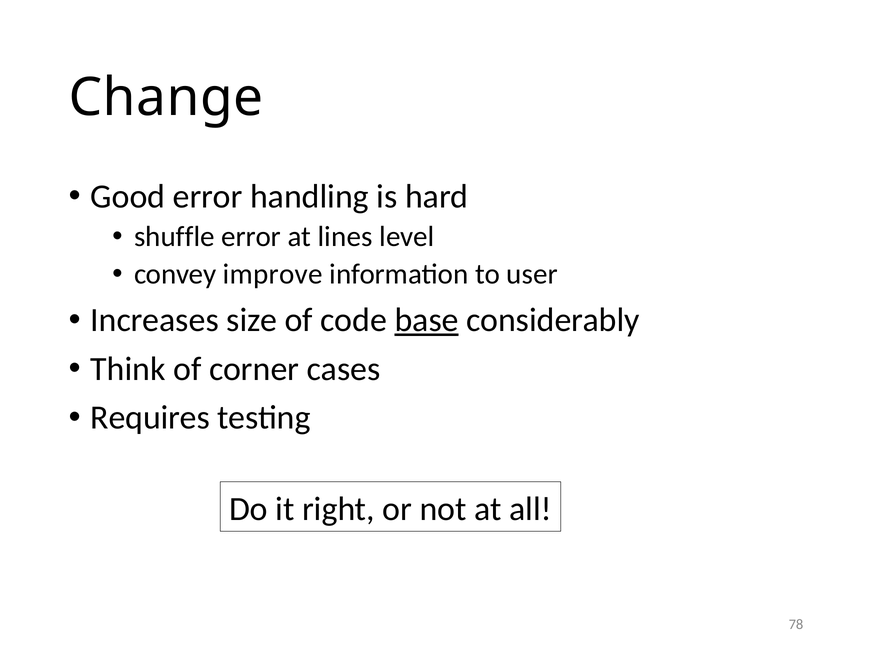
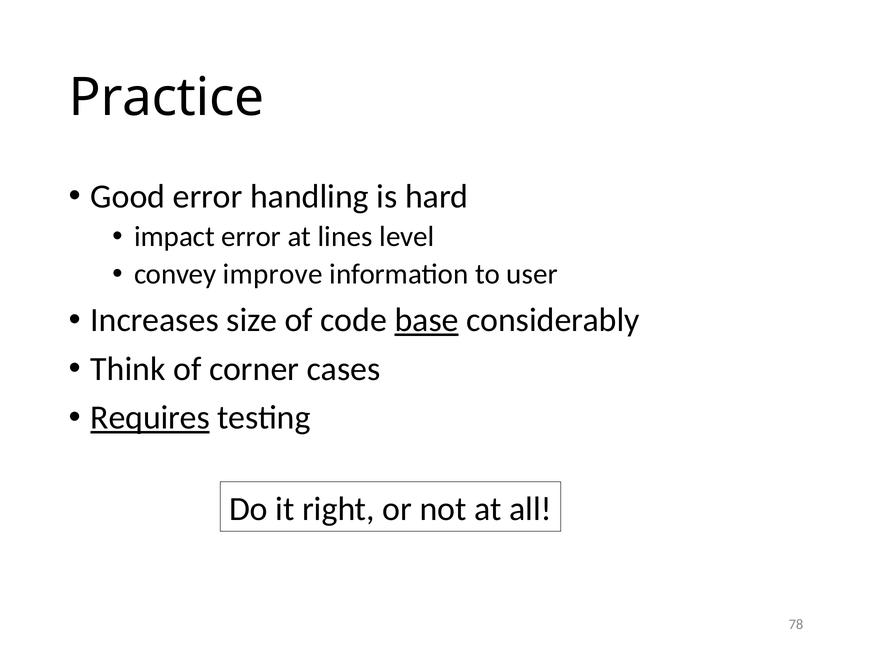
Change: Change -> Practice
shuffle: shuffle -> impact
Requires underline: none -> present
